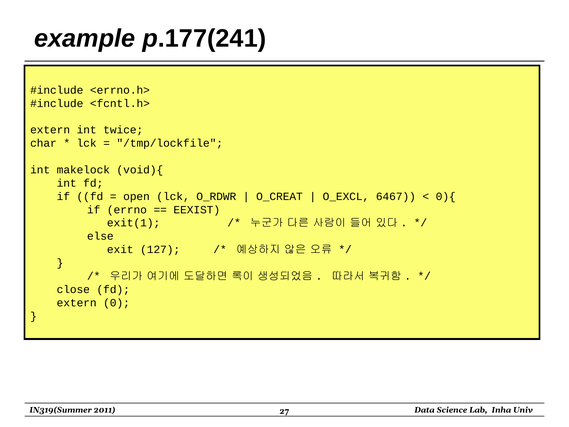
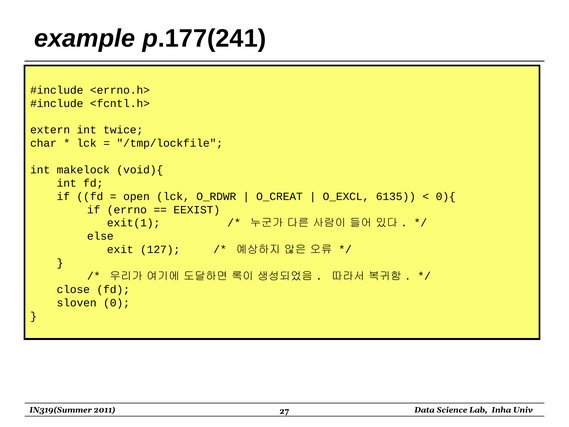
6467: 6467 -> 6135
extern at (77, 303): extern -> sloven
